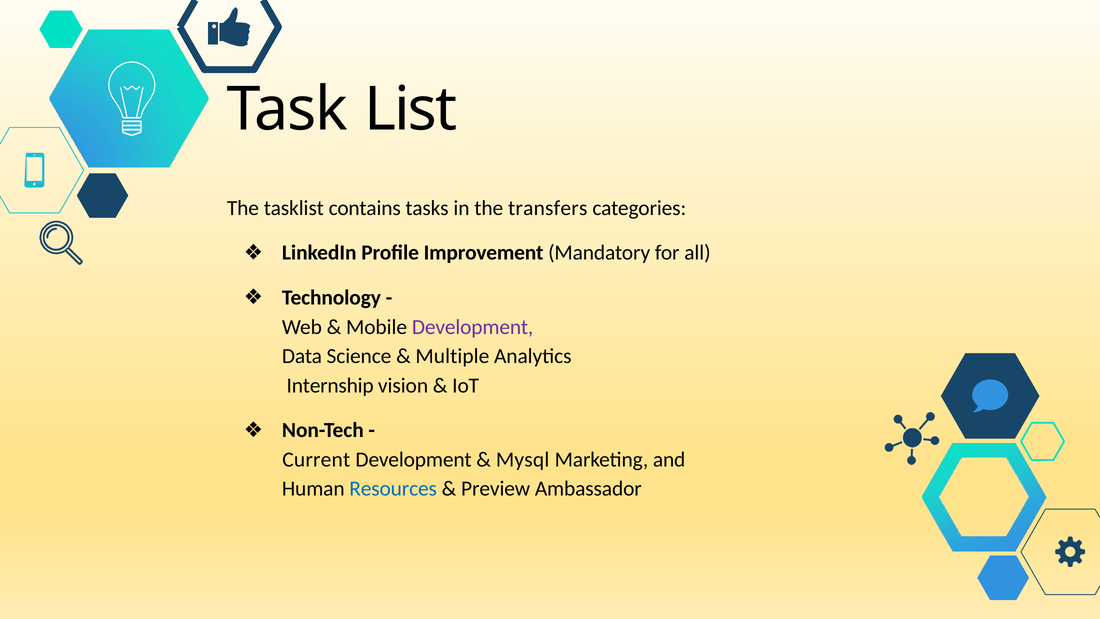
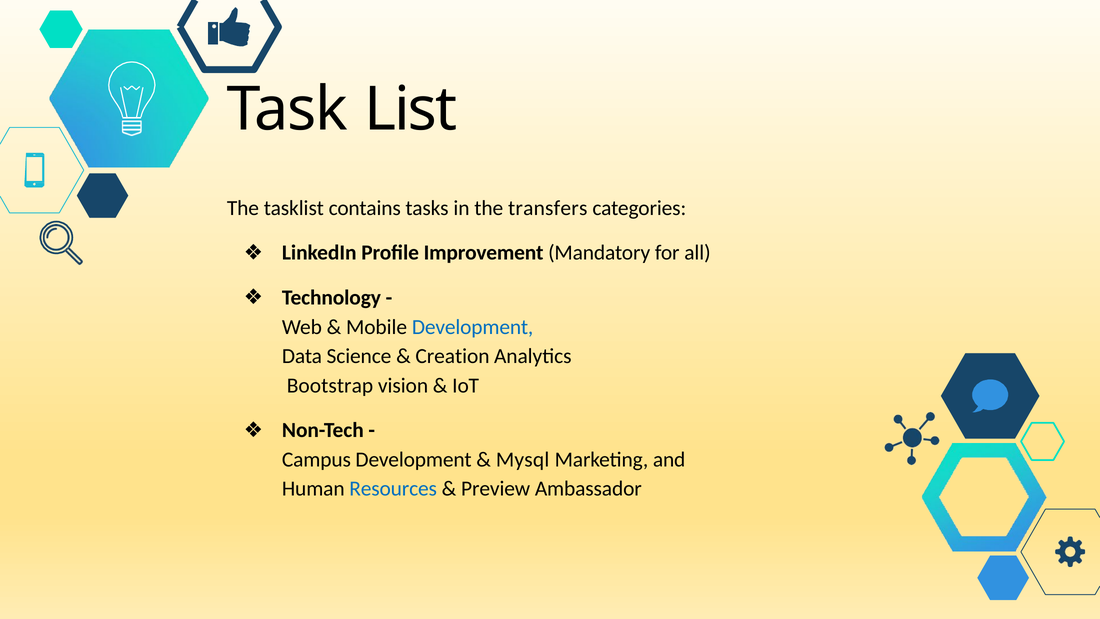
Development at (473, 327) colour: purple -> blue
Multiple: Multiple -> Creation
Internship: Internship -> Bootstrap
Current: Current -> Campus
